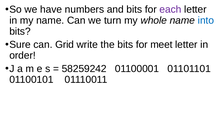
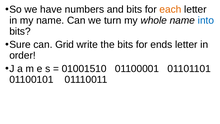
each colour: purple -> orange
meet: meet -> ends
58259242: 58259242 -> 01001510
